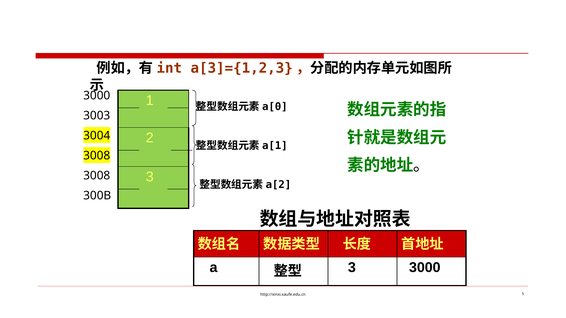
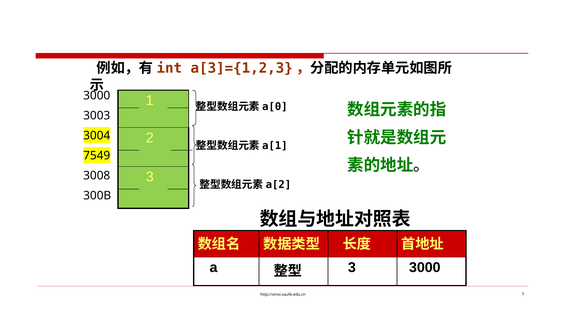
3008 at (97, 156): 3008 -> 7549
